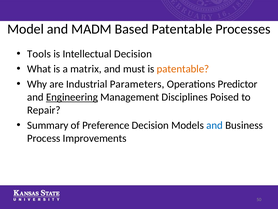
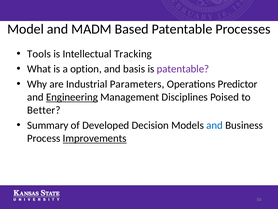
Intellectual Decision: Decision -> Tracking
matrix: matrix -> option
must: must -> basis
patentable at (183, 69) colour: orange -> purple
Repair: Repair -> Better
Preference: Preference -> Developed
Improvements underline: none -> present
